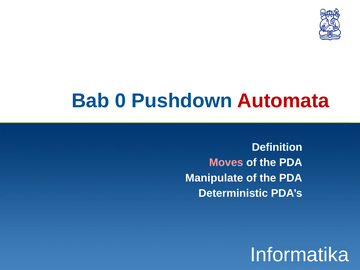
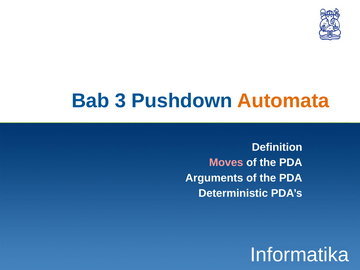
0: 0 -> 3
Automata colour: red -> orange
Manipulate: Manipulate -> Arguments
